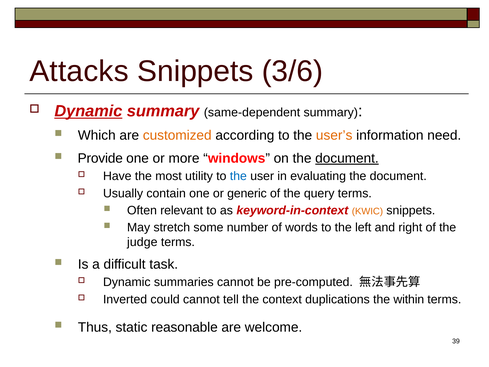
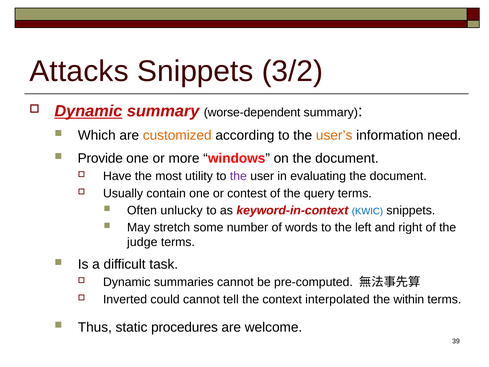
3/6: 3/6 -> 3/2
same-dependent: same-dependent -> worse-dependent
document at (347, 158) underline: present -> none
the at (238, 176) colour: blue -> purple
generic: generic -> contest
relevant: relevant -> unlucky
KWIC colour: orange -> blue
duplications: duplications -> interpolated
reasonable: reasonable -> procedures
